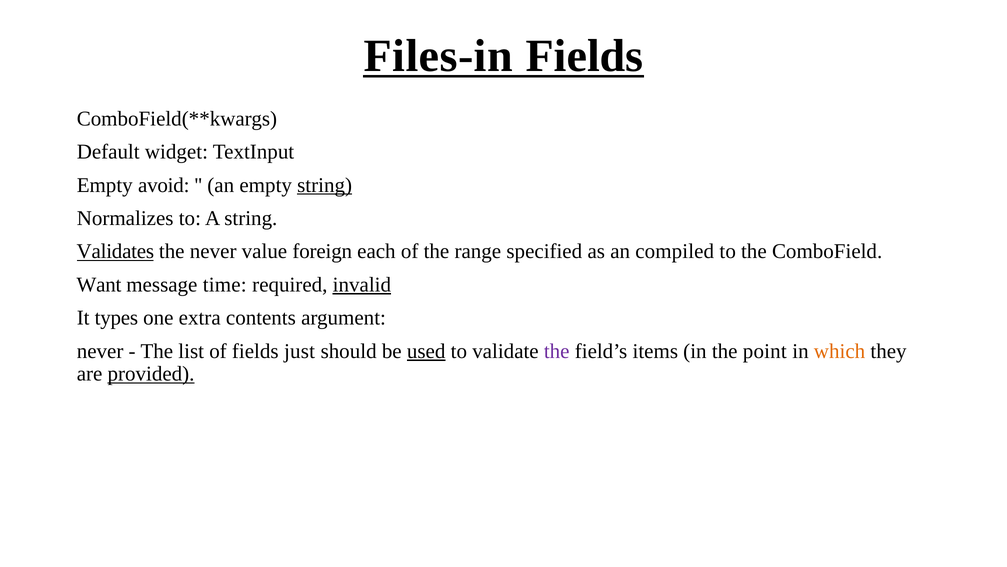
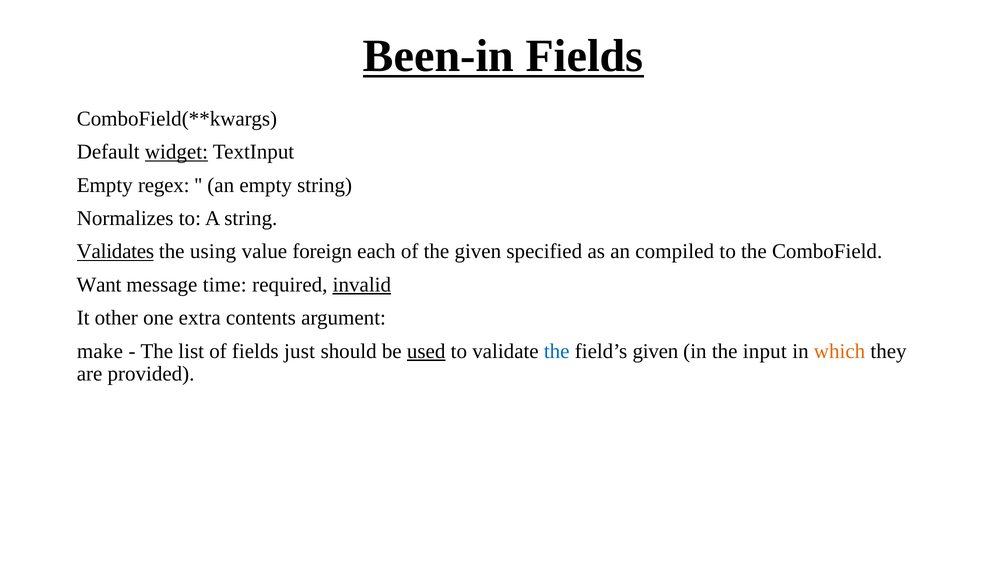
Files-in: Files-in -> Been-in
widget underline: none -> present
avoid: avoid -> regex
string at (325, 185) underline: present -> none
the never: never -> using
the range: range -> given
types: types -> other
never at (100, 351): never -> make
the at (557, 351) colour: purple -> blue
field’s items: items -> given
point: point -> input
provided underline: present -> none
